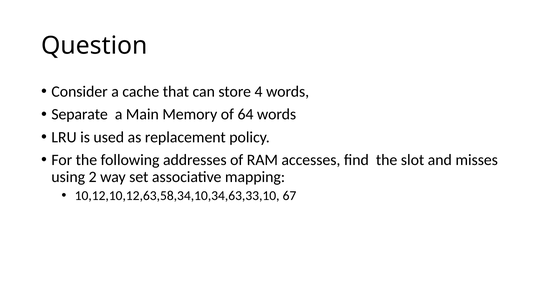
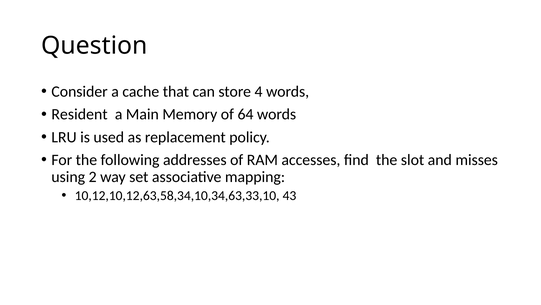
Separate: Separate -> Resident
67: 67 -> 43
